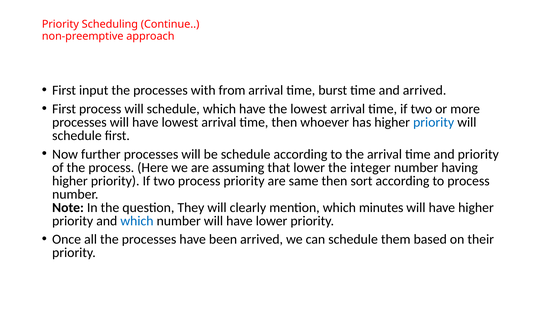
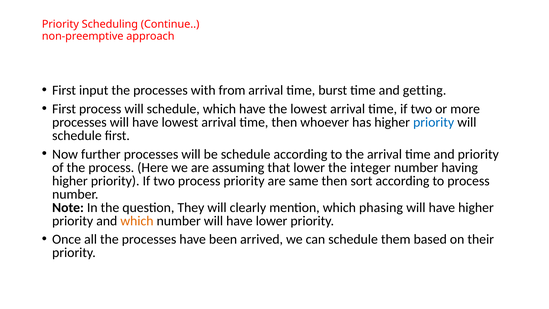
and arrived: arrived -> getting
minutes: minutes -> phasing
which at (137, 221) colour: blue -> orange
